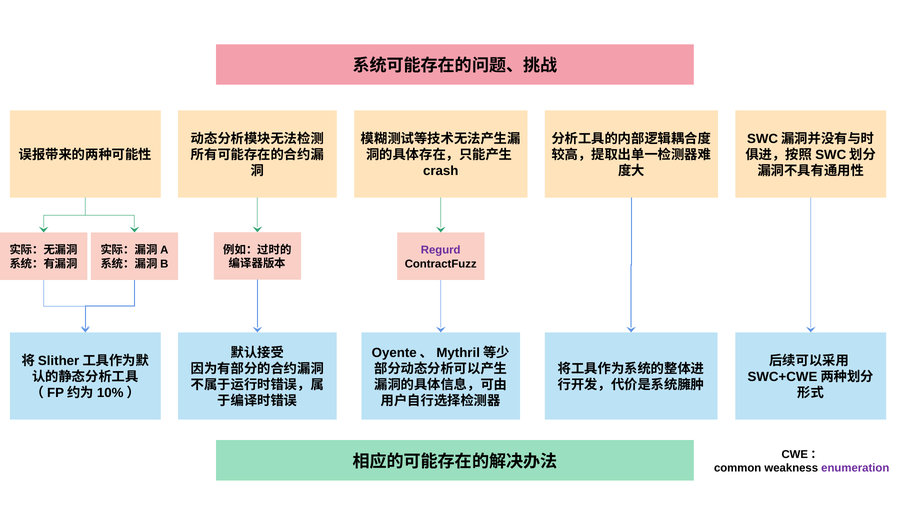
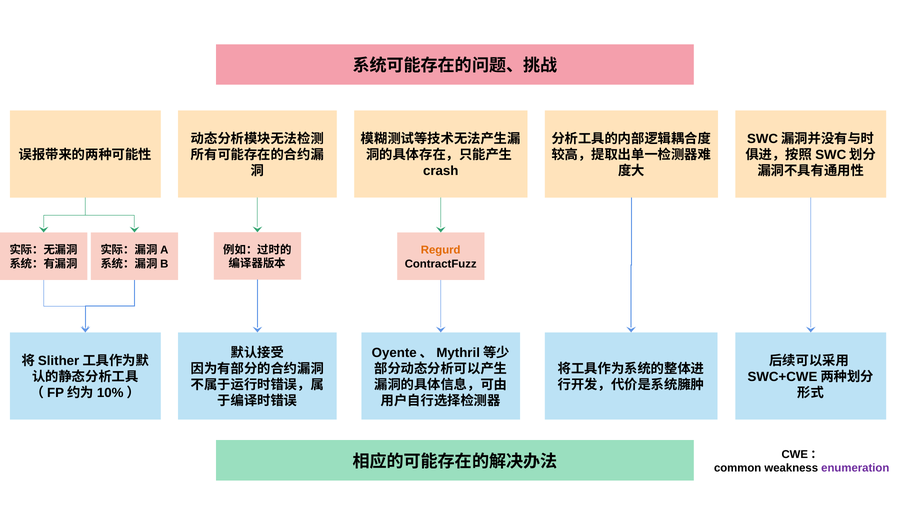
Regurd colour: purple -> orange
